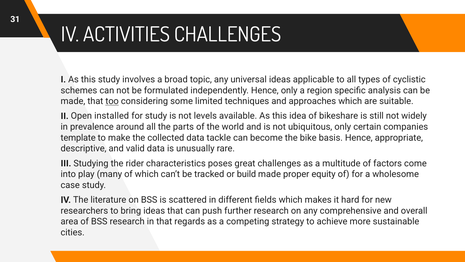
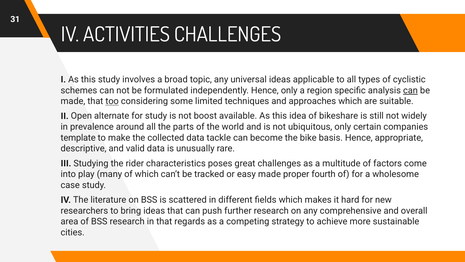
can at (410, 90) underline: none -> present
installed: installed -> alternate
levels: levels -> boost
build: build -> easy
equity: equity -> fourth
